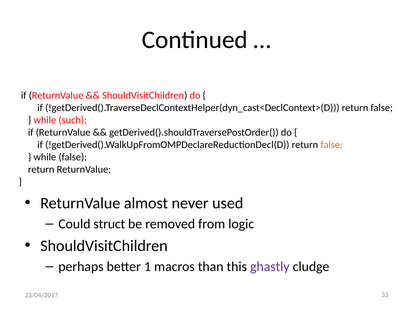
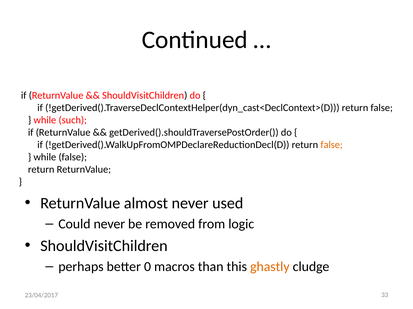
Could struct: struct -> never
1: 1 -> 0
ghastly colour: purple -> orange
